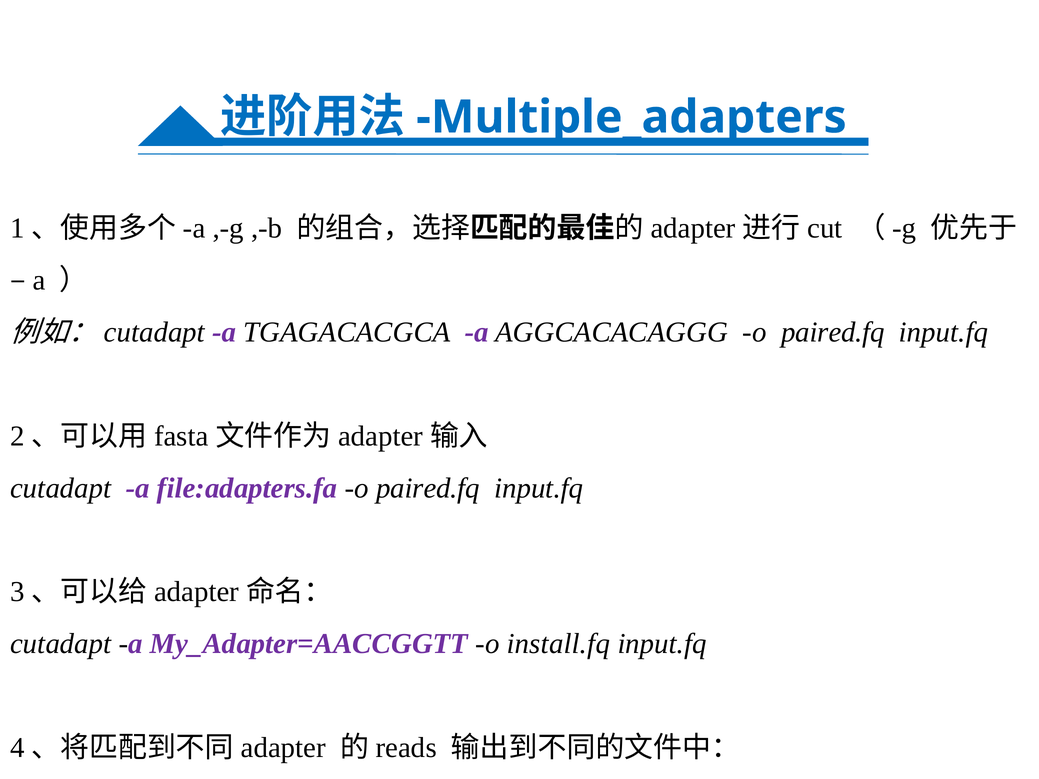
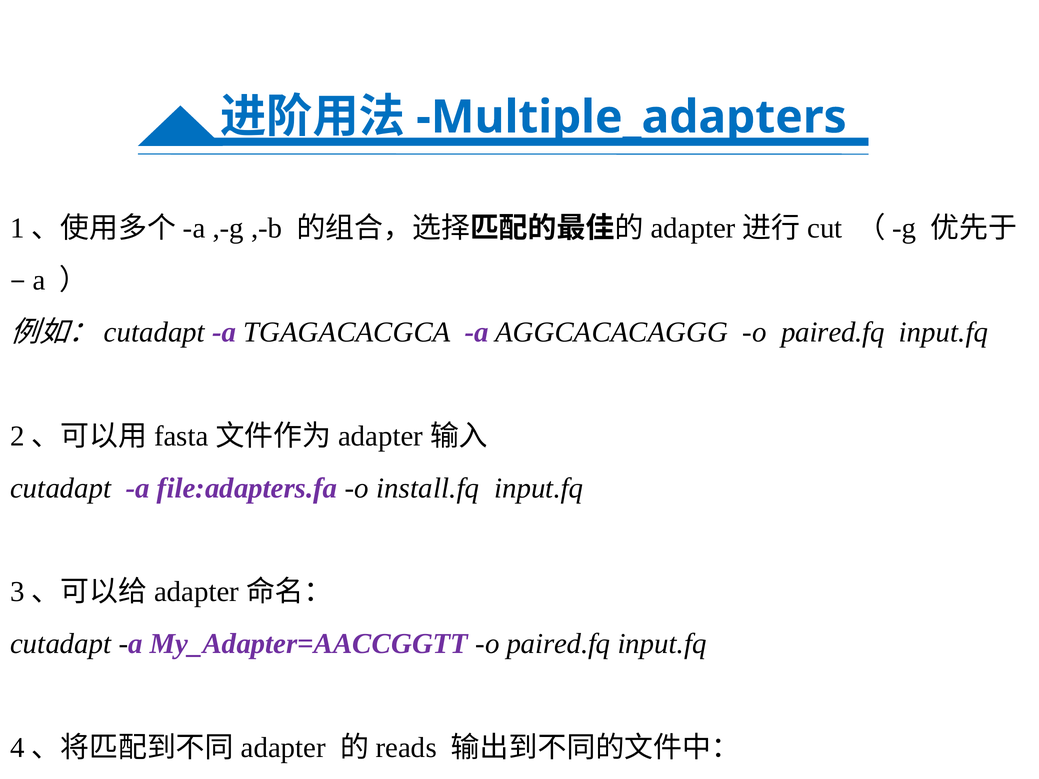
file:adapters.fa o paired.fq: paired.fq -> install.fq
My_Adapter=AACCGGTT o install.fq: install.fq -> paired.fq
